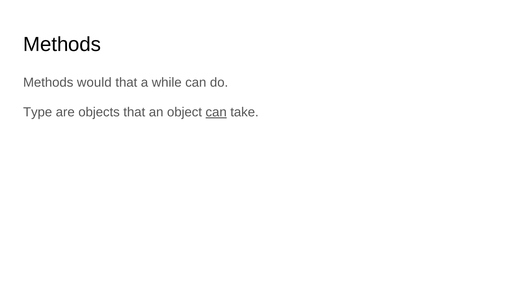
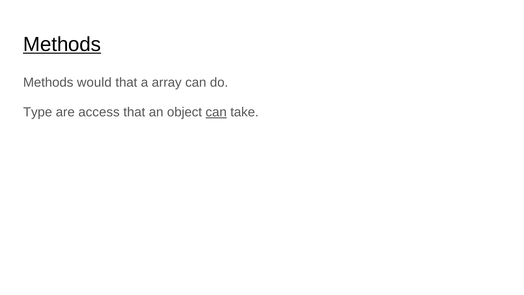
Methods at (62, 44) underline: none -> present
while: while -> array
objects: objects -> access
